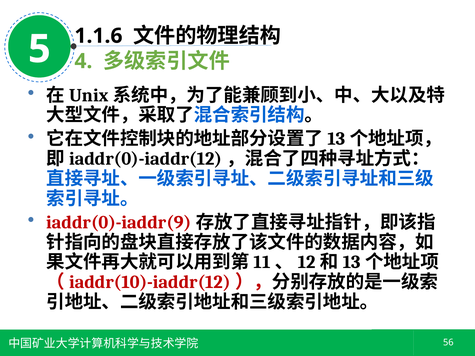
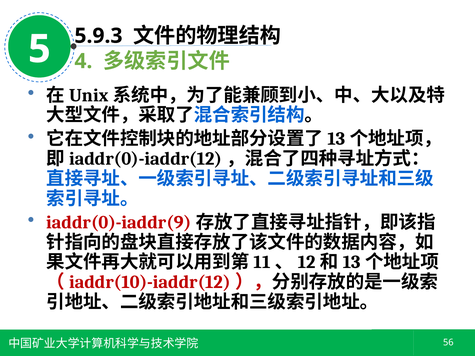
1.1.6: 1.1.6 -> 5.9.3
